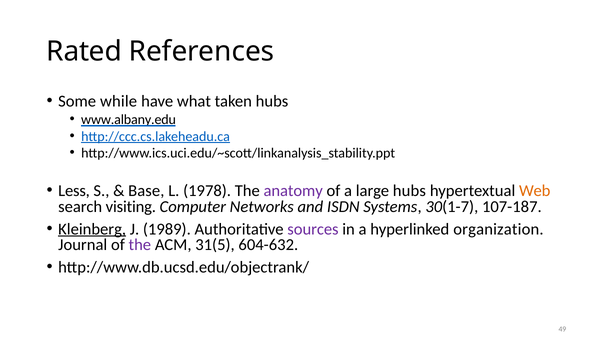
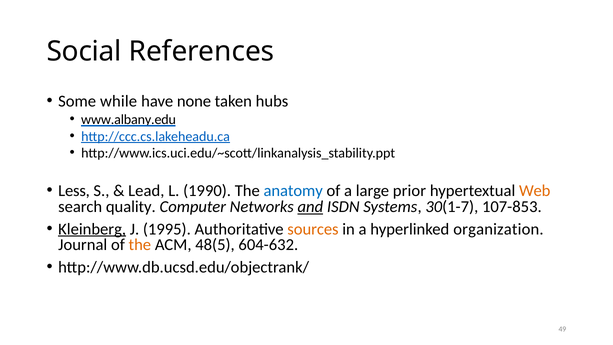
Rated: Rated -> Social
what: what -> none
Base: Base -> Lead
1978: 1978 -> 1990
anatomy colour: purple -> blue
large hubs: hubs -> prior
visiting: visiting -> quality
and underline: none -> present
107-187: 107-187 -> 107-853
1989: 1989 -> 1995
sources colour: purple -> orange
the at (140, 245) colour: purple -> orange
31(5: 31(5 -> 48(5
